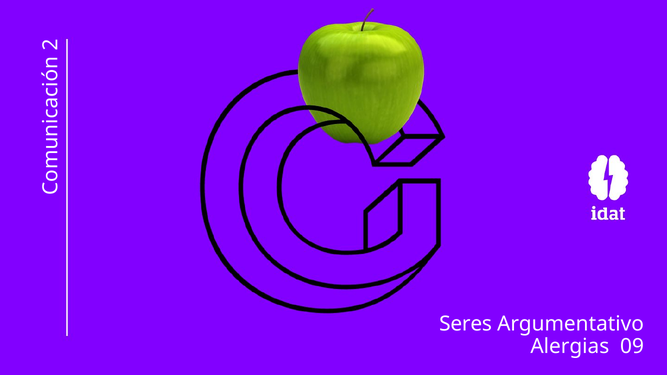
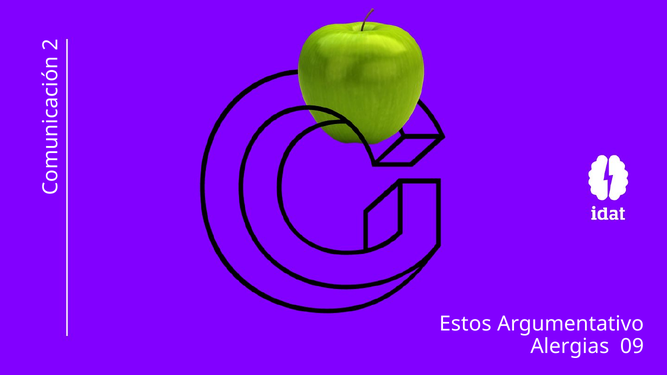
Seres: Seres -> Estos
